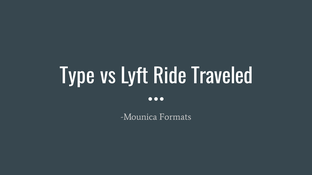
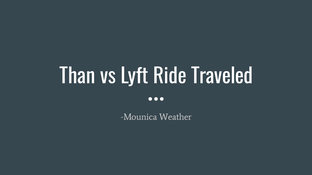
Type: Type -> Than
Formats: Formats -> Weather
